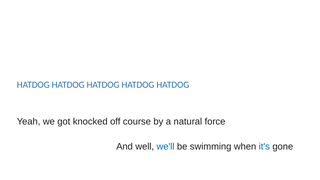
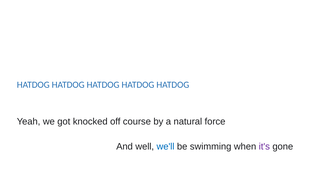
it's colour: blue -> purple
